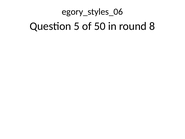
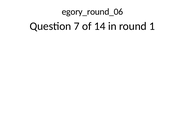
egory_styles_06: egory_styles_06 -> egory_round_06
5: 5 -> 7
50: 50 -> 14
8: 8 -> 1
